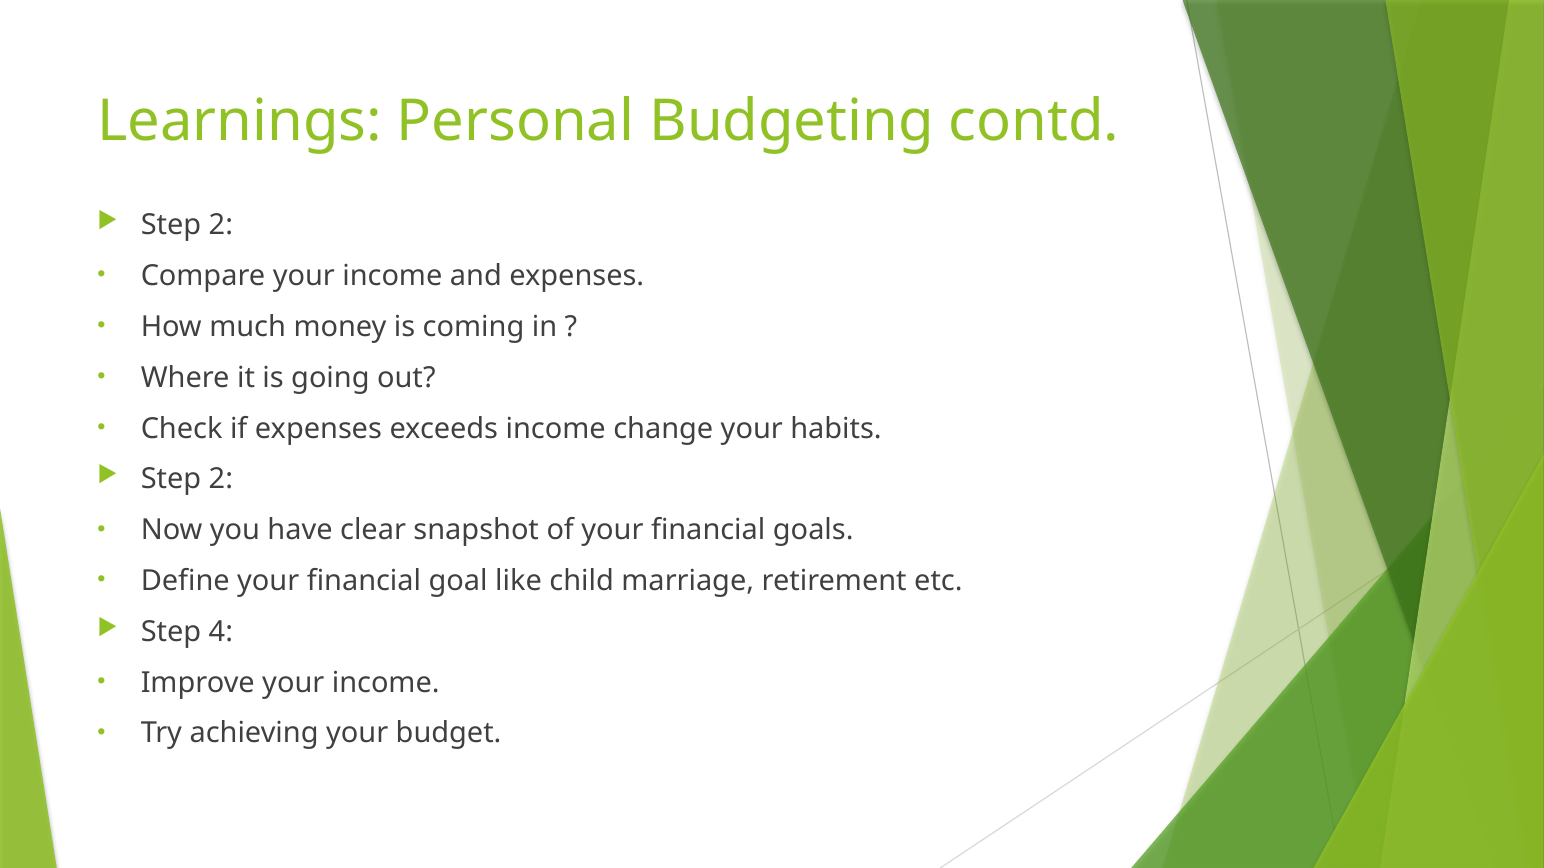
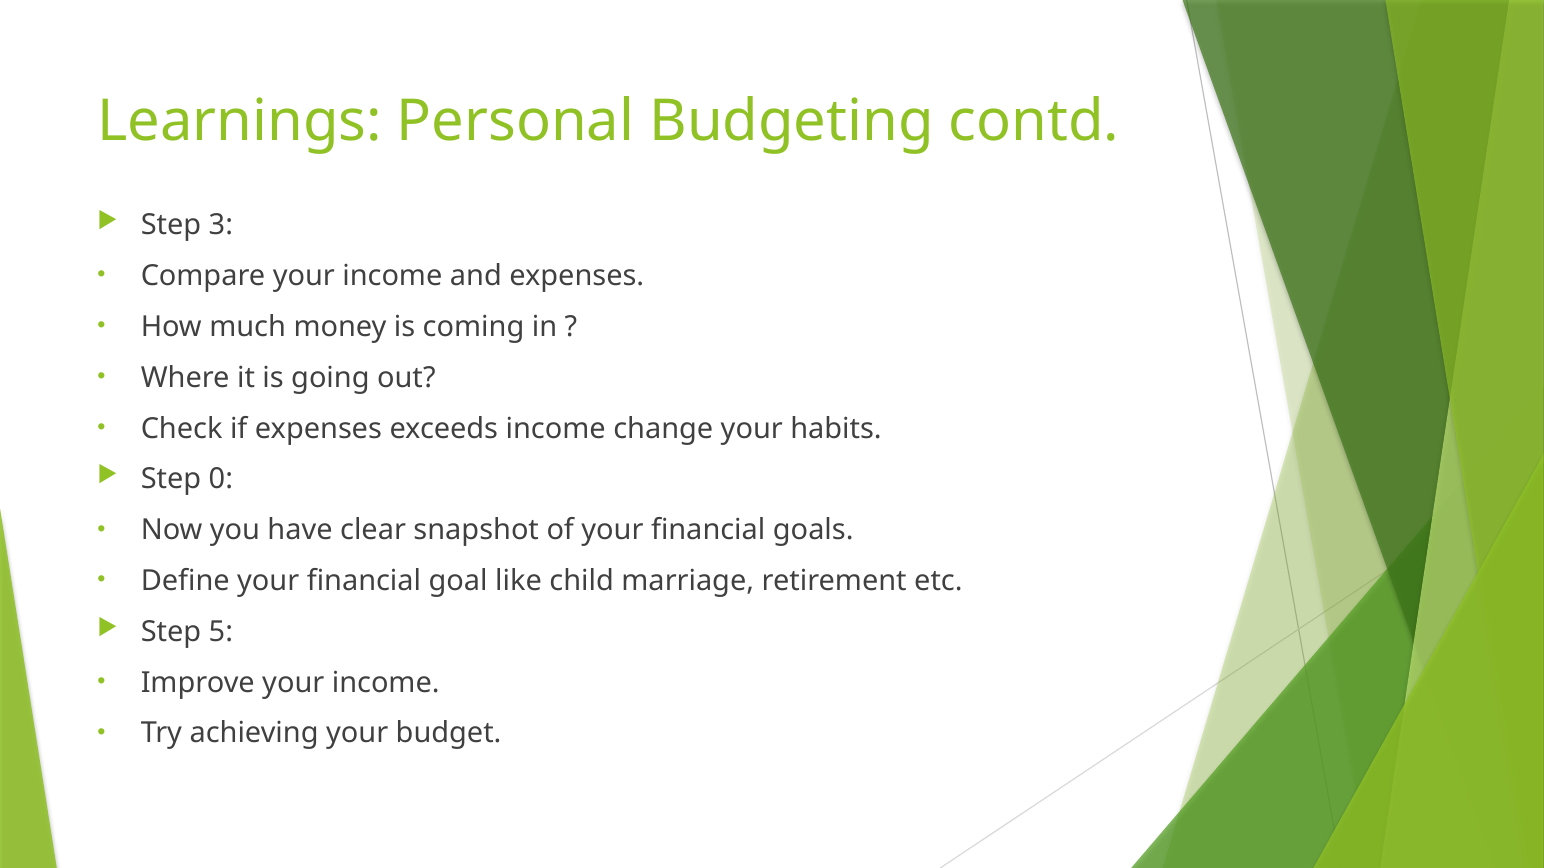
2 at (221, 225): 2 -> 3
2 at (221, 480): 2 -> 0
4: 4 -> 5
